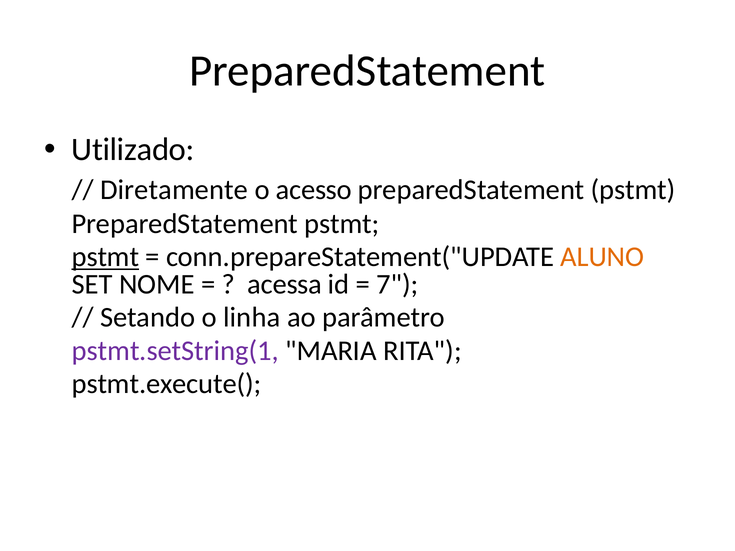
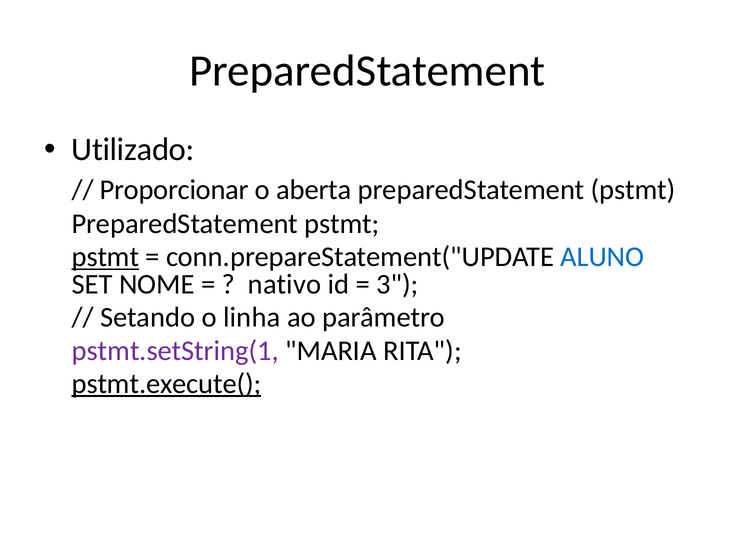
Diretamente: Diretamente -> Proporcionar
acesso: acesso -> aberta
ALUNO colour: orange -> blue
acessa: acessa -> nativo
7: 7 -> 3
pstmt.execute( underline: none -> present
